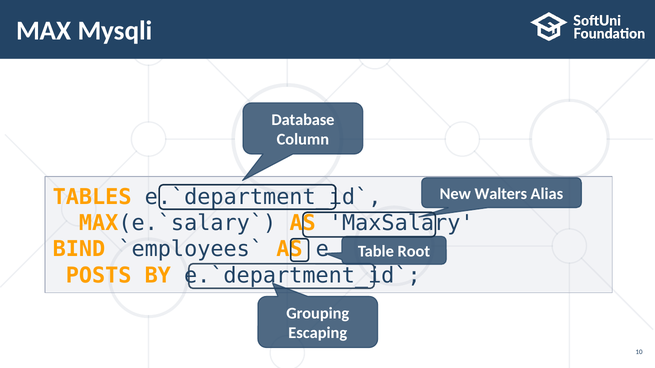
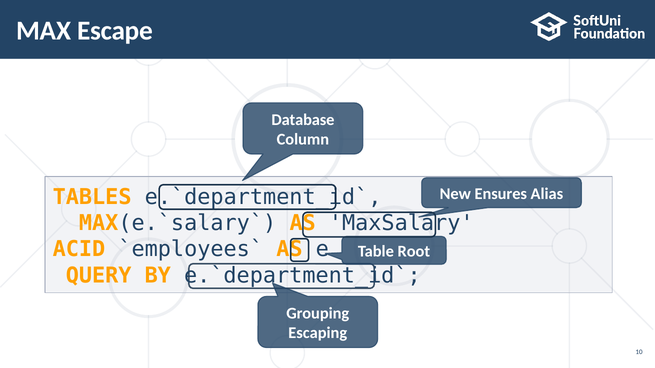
Mysqli: Mysqli -> Escape
Walters: Walters -> Ensures
BIND: BIND -> ACID
POSTS: POSTS -> QUERY
